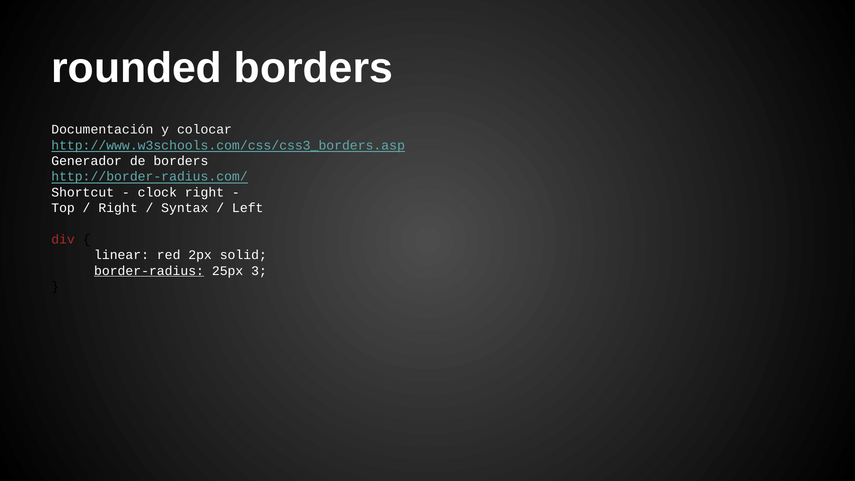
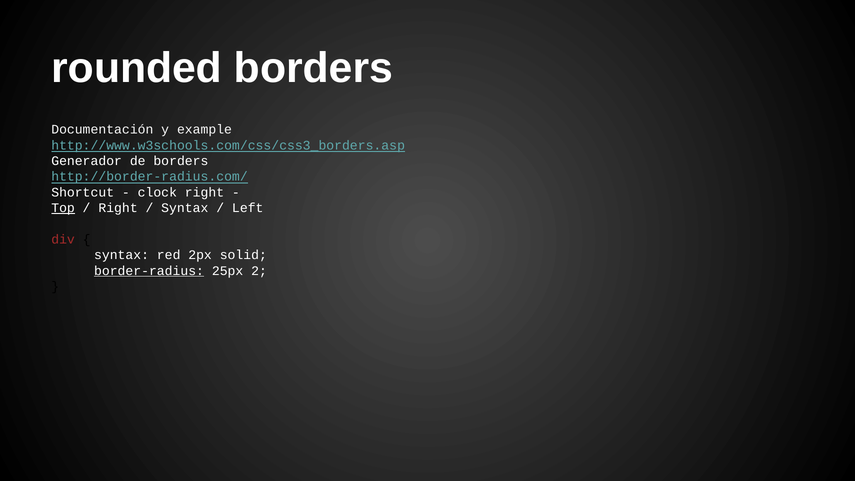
colocar: colocar -> example
Top underline: none -> present
linear at (122, 255): linear -> syntax
3: 3 -> 2
